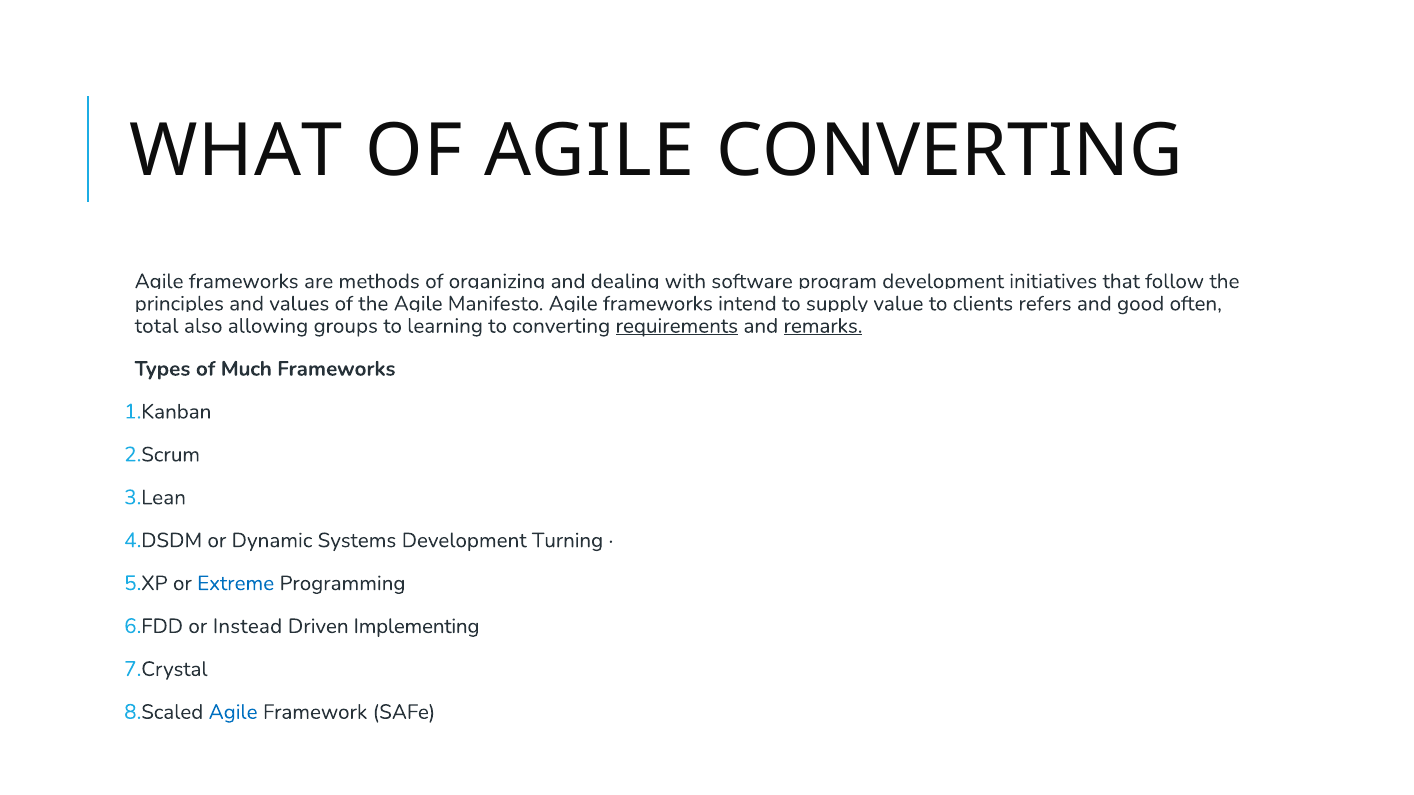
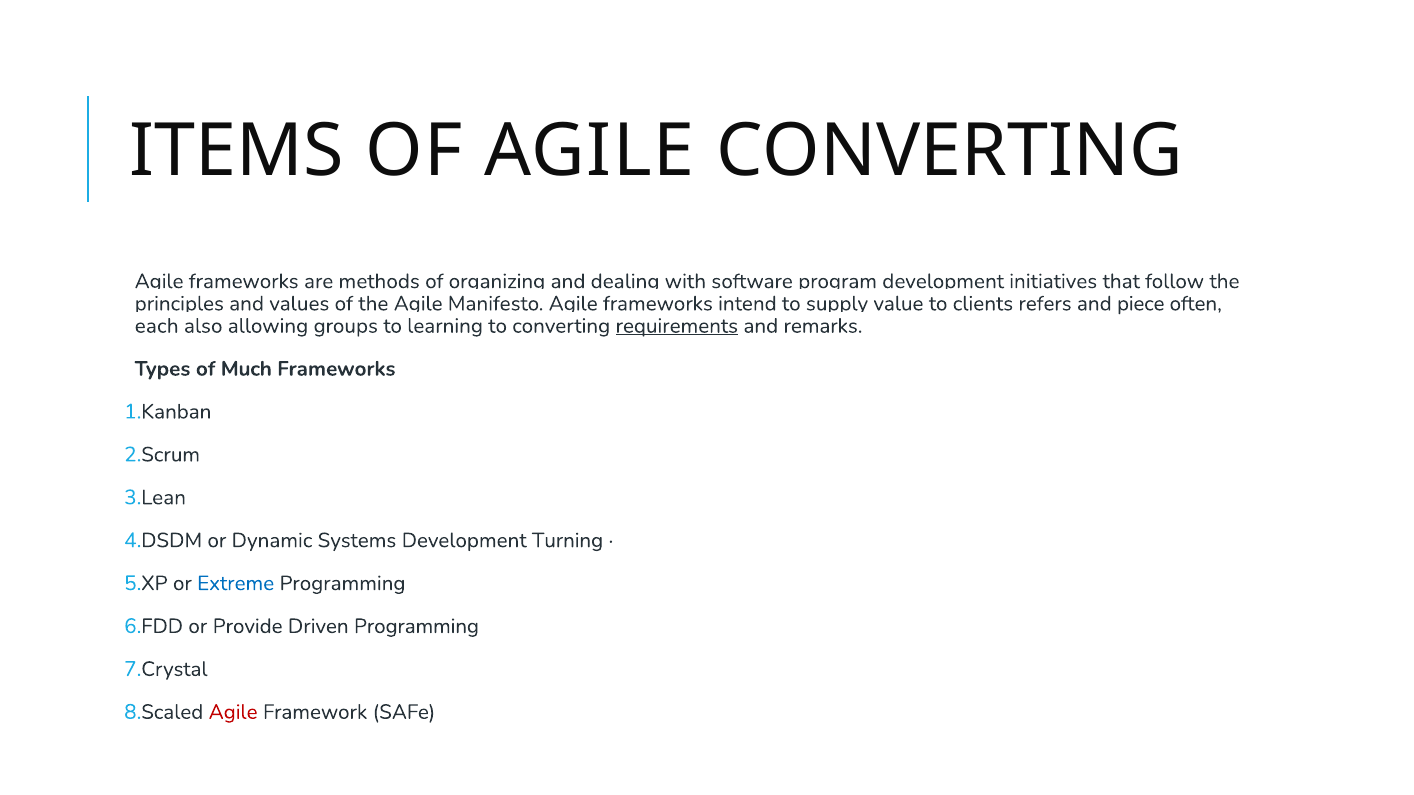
WHAT: WHAT -> ITEMS
good: good -> piece
total: total -> each
remarks underline: present -> none
Instead: Instead -> Provide
Driven Implementing: Implementing -> Programming
Agile at (233, 712) colour: blue -> red
